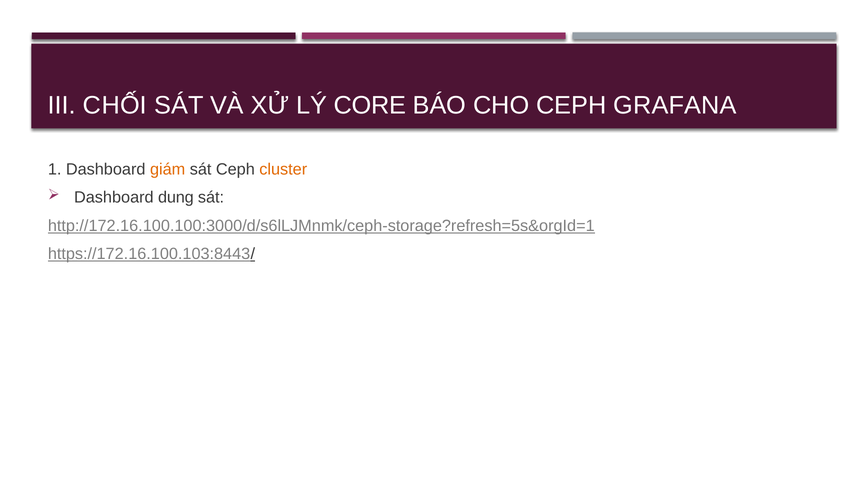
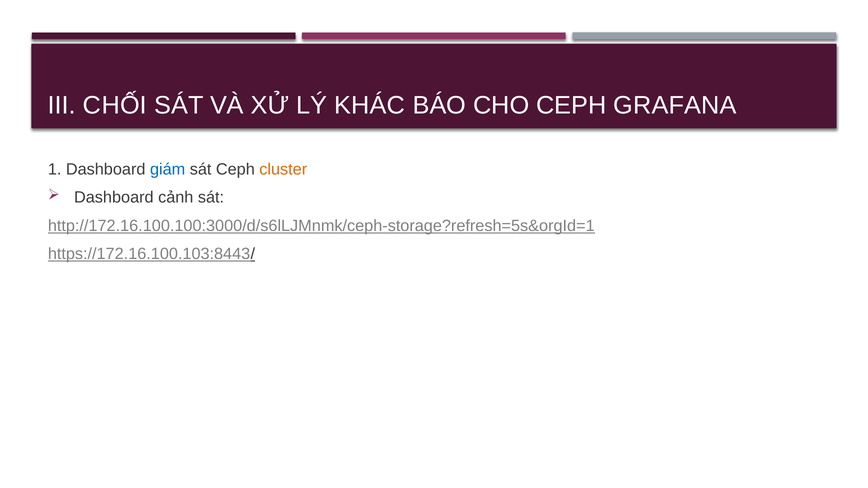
CORE: CORE -> KHÁC
giám colour: orange -> blue
dung: dung -> cảnh
